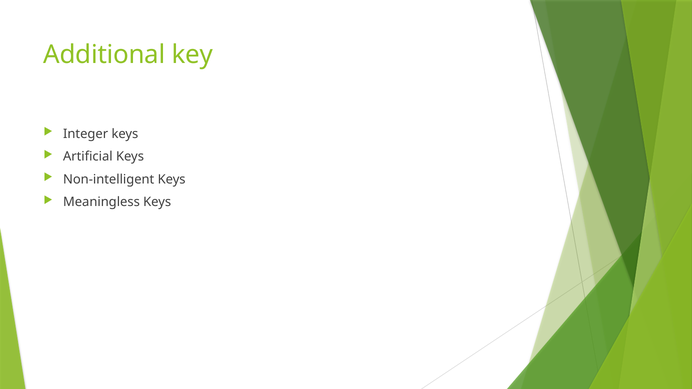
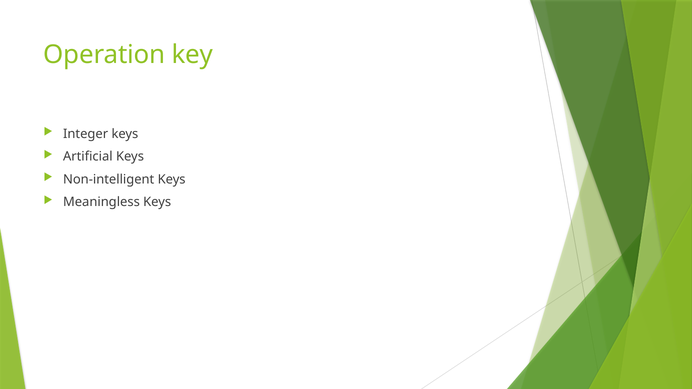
Additional: Additional -> Operation
